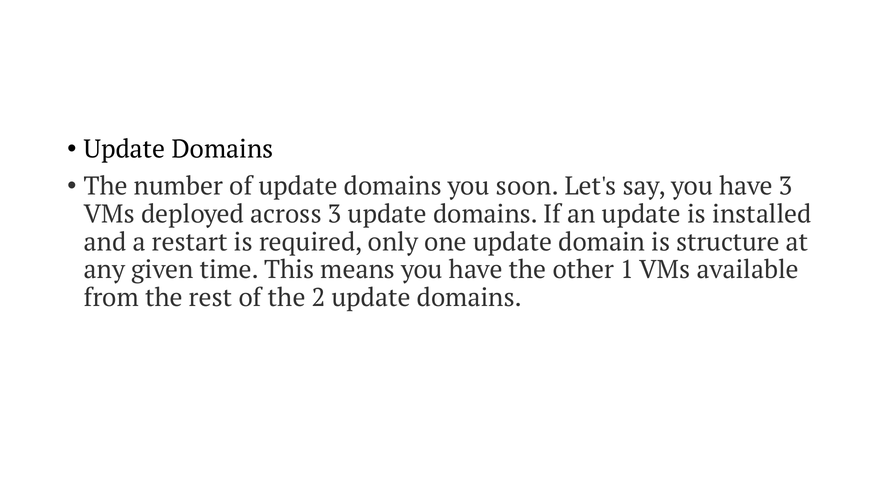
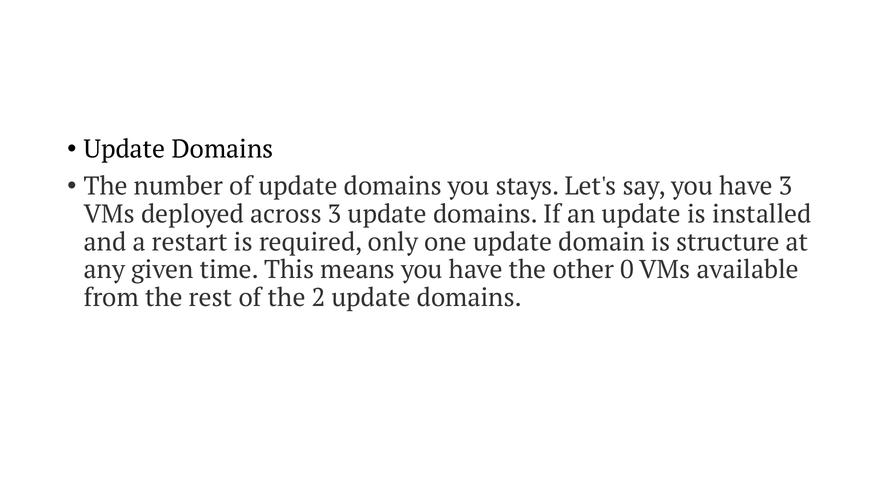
soon: soon -> stays
1: 1 -> 0
